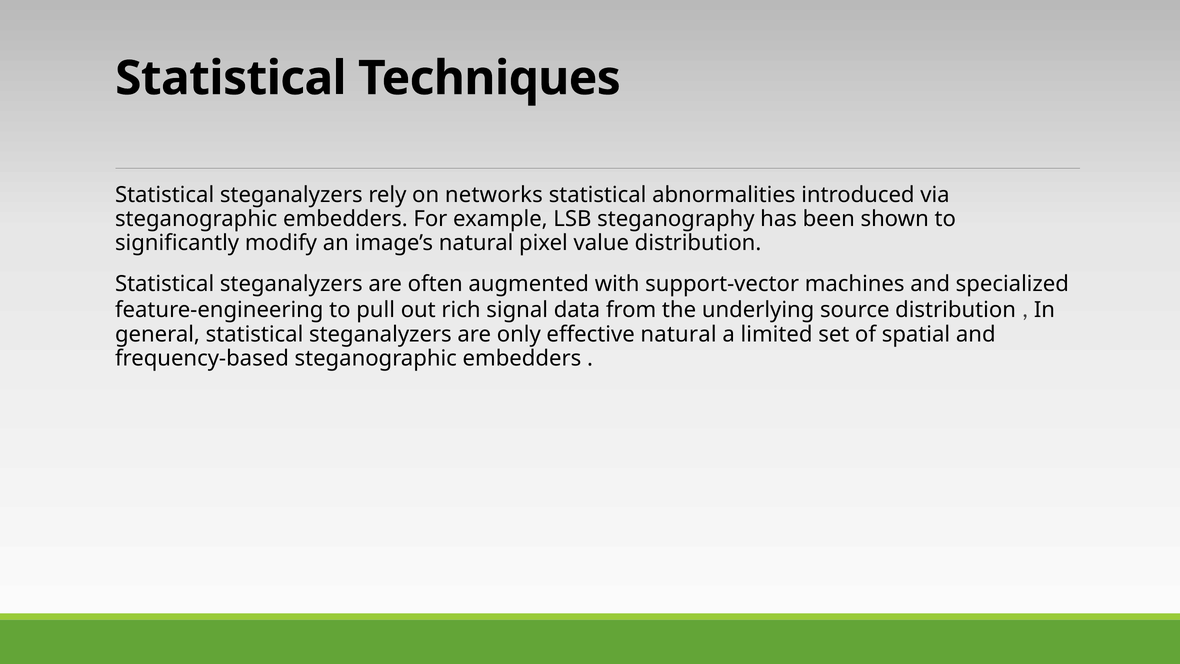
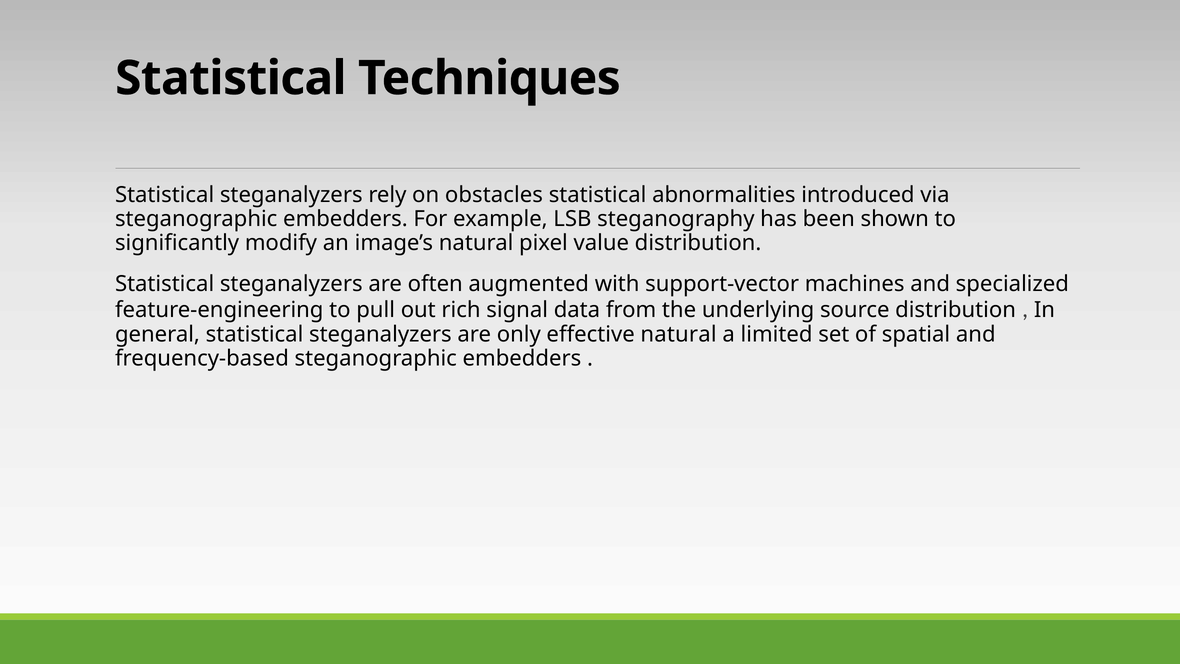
networks: networks -> obstacles
